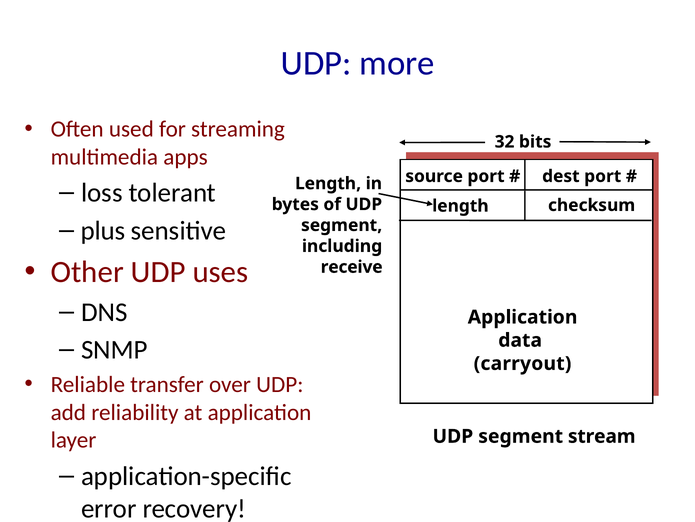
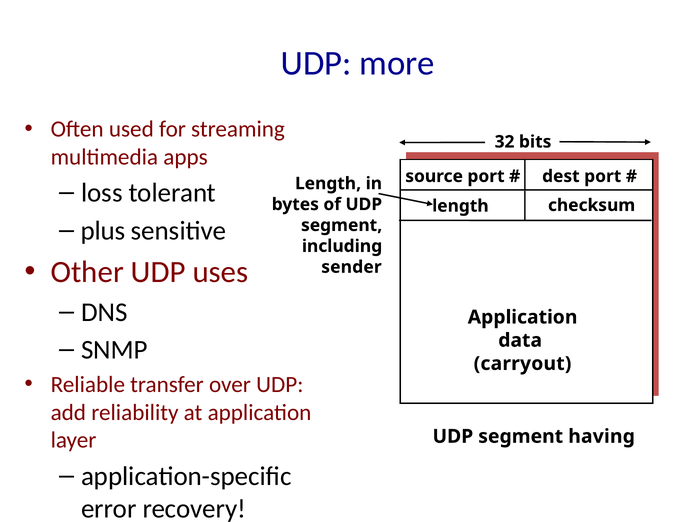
receive: receive -> sender
stream: stream -> having
